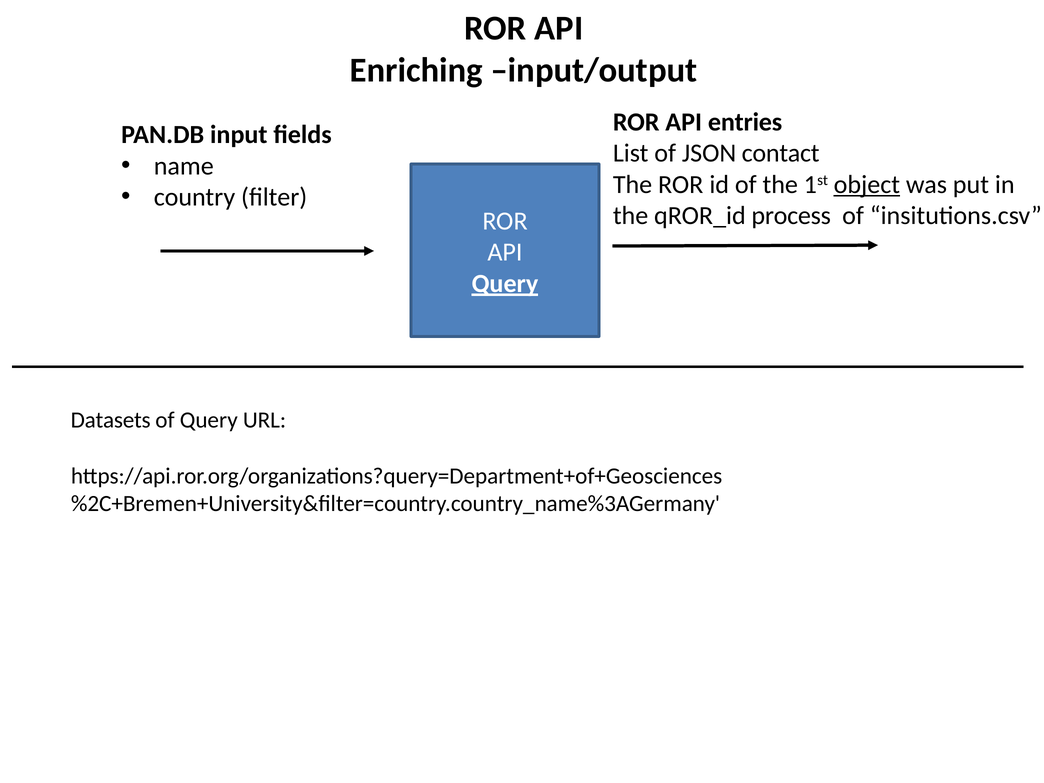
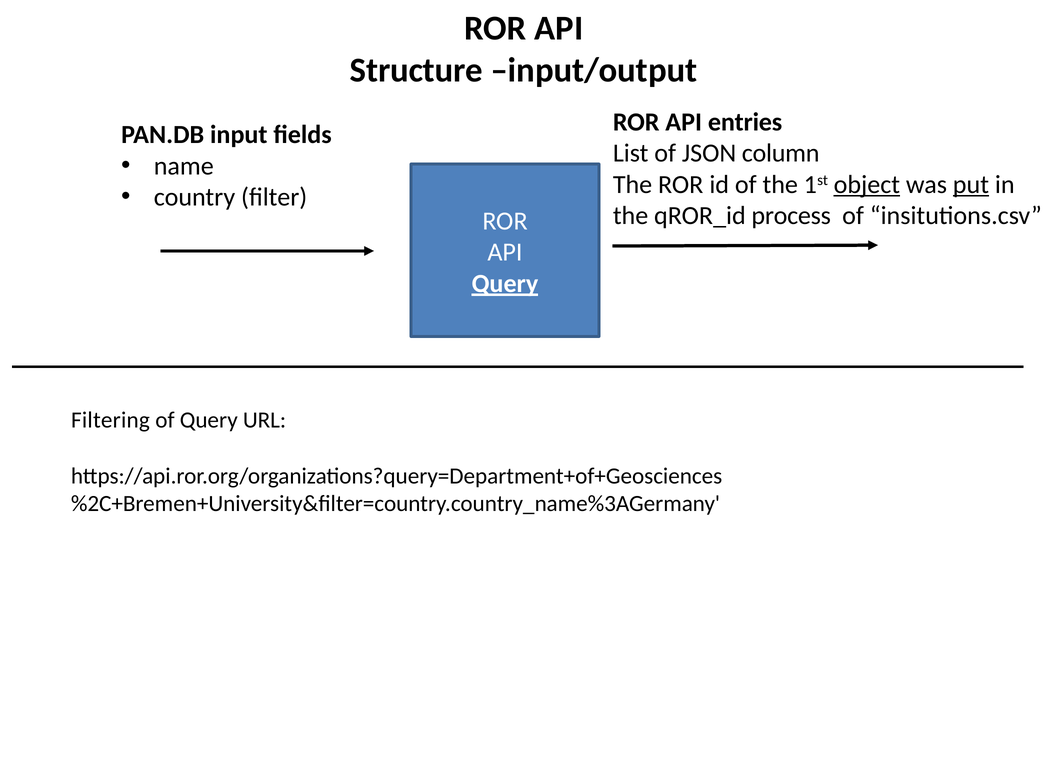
Enriching: Enriching -> Structure
contact: contact -> column
put underline: none -> present
Datasets: Datasets -> Filtering
